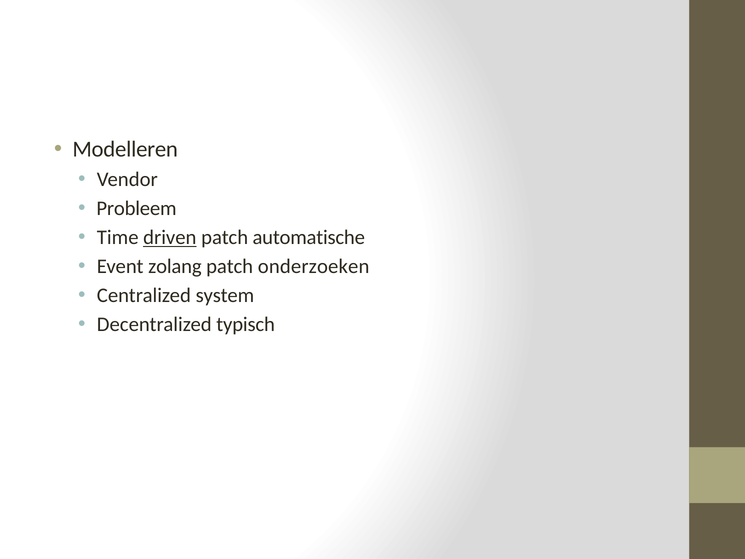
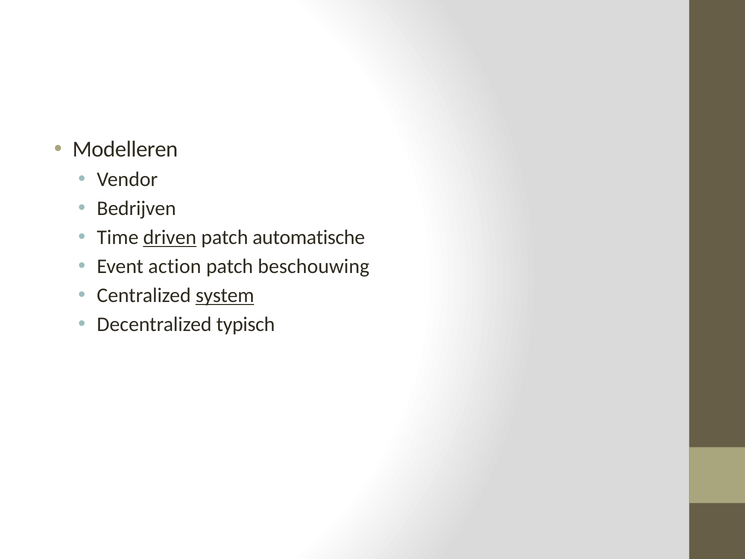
Probleem: Probleem -> Bedrijven
zolang: zolang -> action
onderzoeken: onderzoeken -> beschouwing
system underline: none -> present
